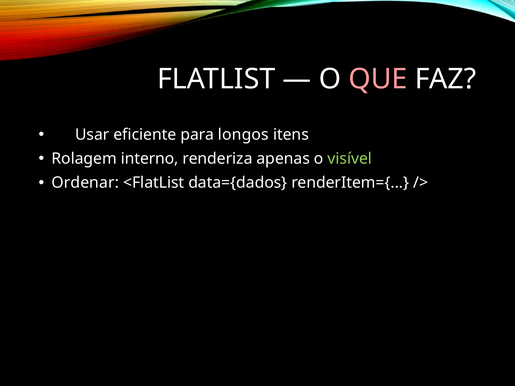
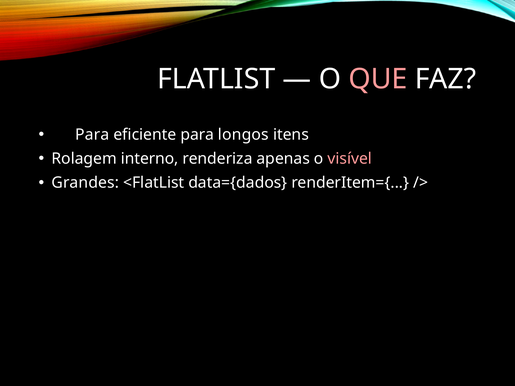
Usar at (92, 135): Usar -> Para
visível colour: light green -> pink
Ordenar: Ordenar -> Grandes
